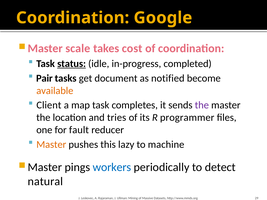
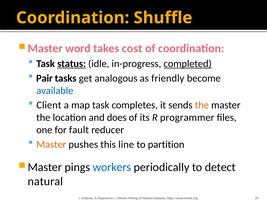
Google: Google -> Shuffle
scale: scale -> word
completed underline: none -> present
document: document -> analogous
notified: notified -> friendly
available colour: orange -> blue
the at (202, 105) colour: purple -> orange
tries: tries -> does
lazy: lazy -> line
machine: machine -> partition
